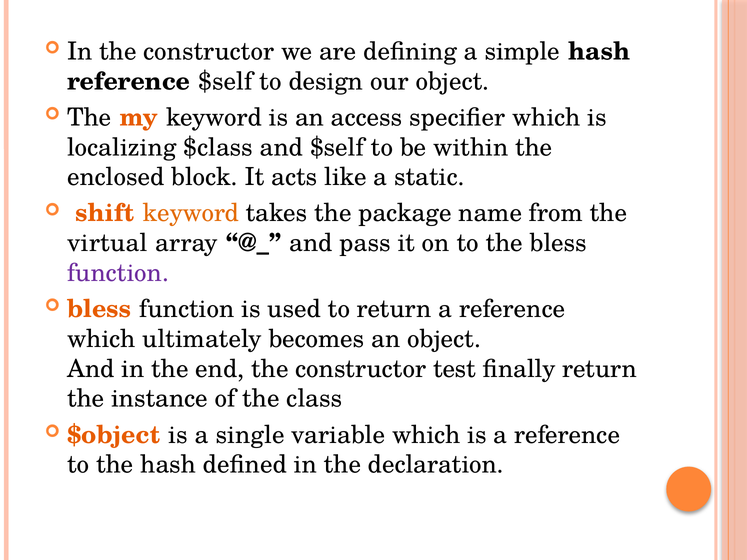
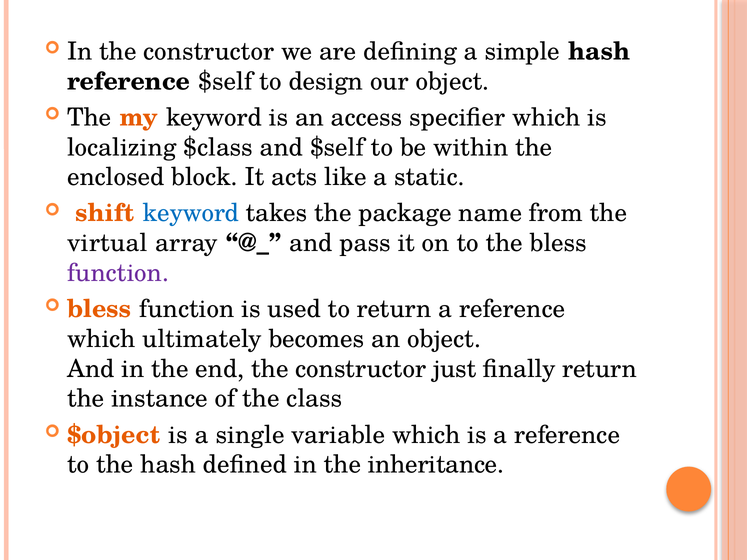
keyword at (191, 213) colour: orange -> blue
test: test -> just
declaration: declaration -> inheritance
